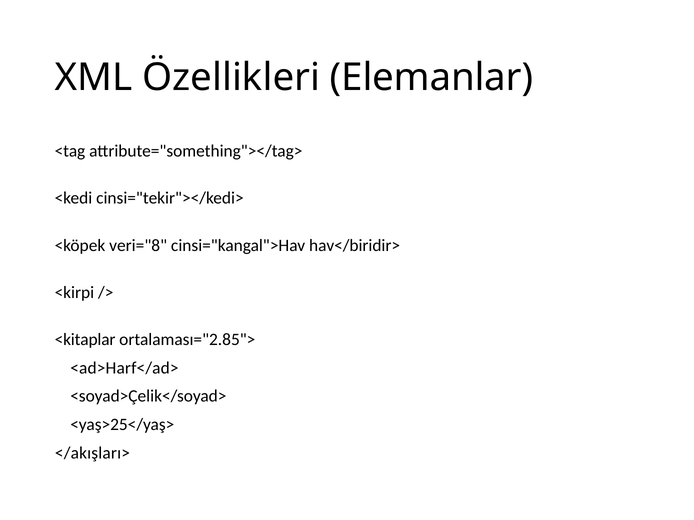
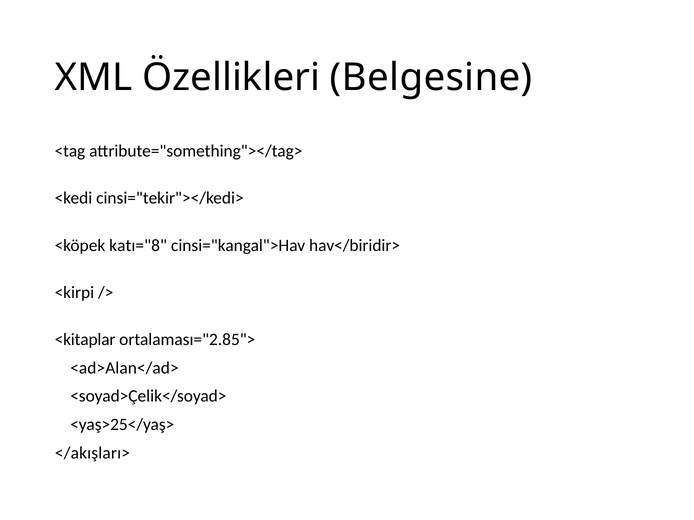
Elemanlar: Elemanlar -> Belgesine
veri="8: veri="8 -> katı="8
<ad>Harf</ad>: <ad>Harf</ad> -> <ad>Alan</ad>
